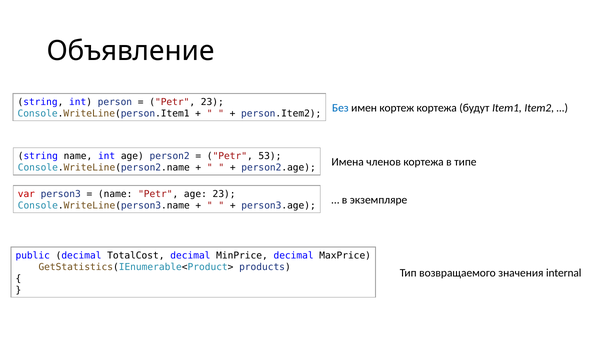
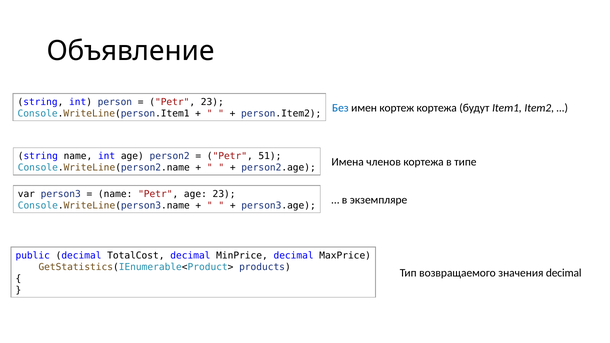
53: 53 -> 51
var colour: red -> black
значения internal: internal -> decimal
